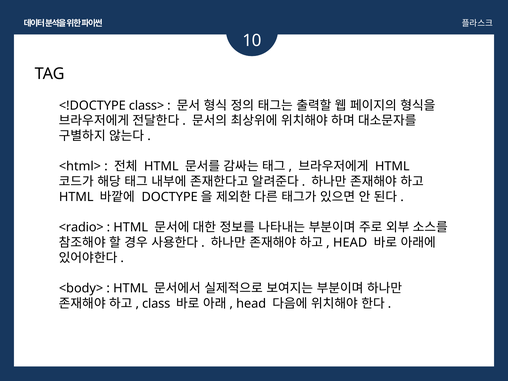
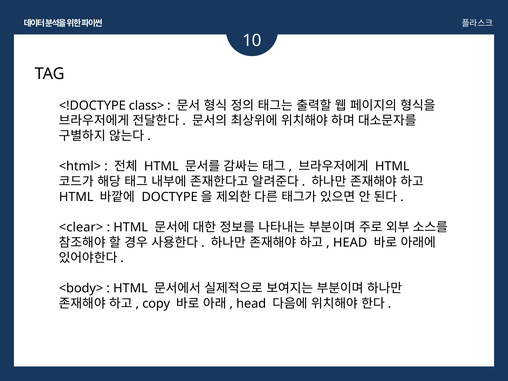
<radio>: <radio> -> <clear>
class: class -> copy
